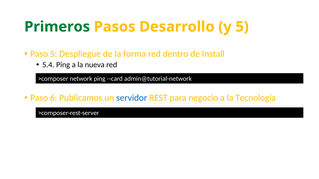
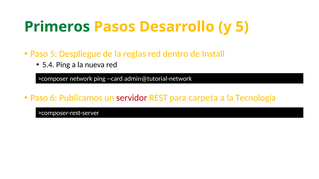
forma: forma -> reglas
servidor colour: blue -> red
negocio: negocio -> carpeta
